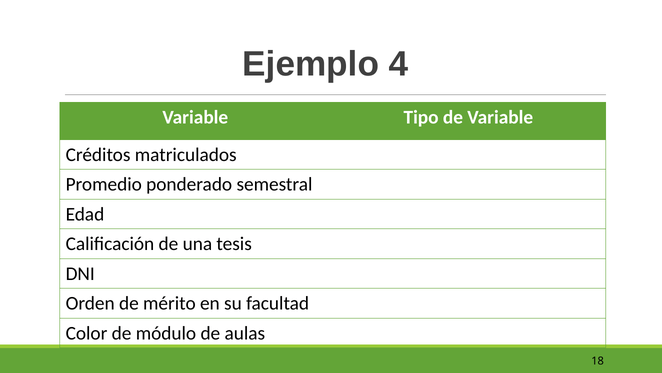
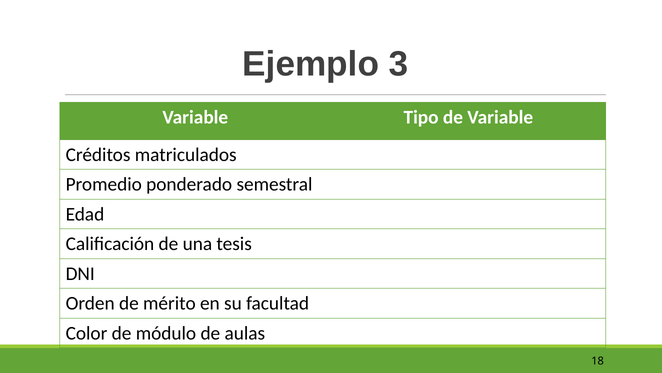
4: 4 -> 3
